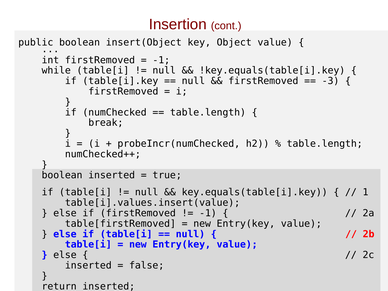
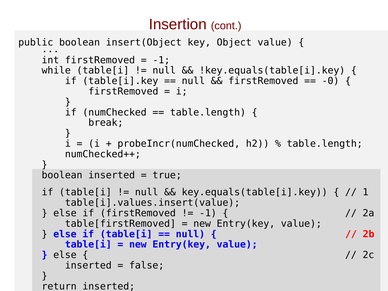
-3: -3 -> -0
